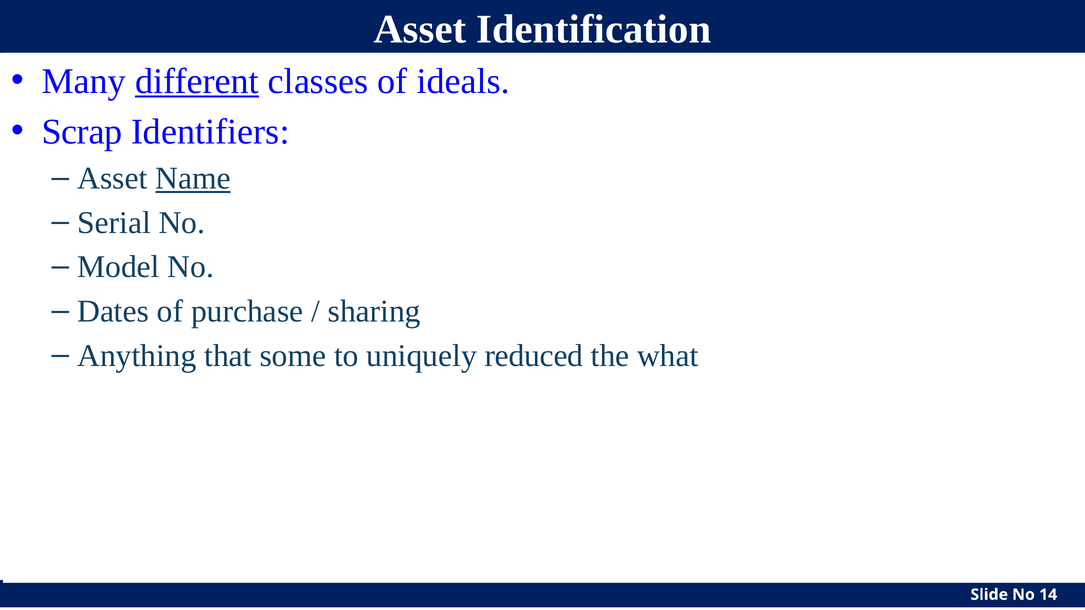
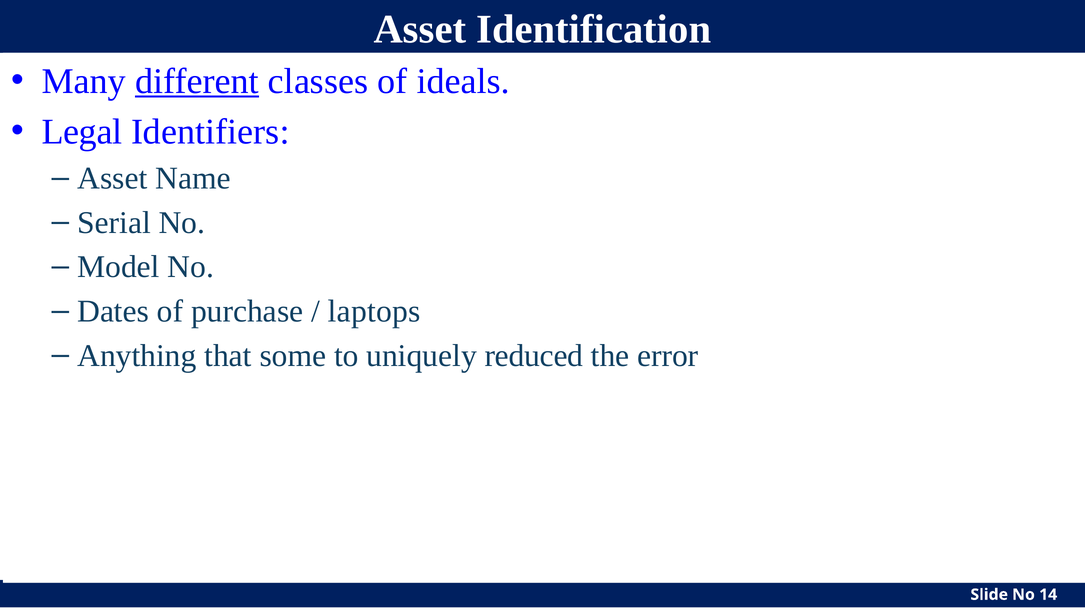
Scrap: Scrap -> Legal
Name underline: present -> none
sharing: sharing -> laptops
what: what -> error
